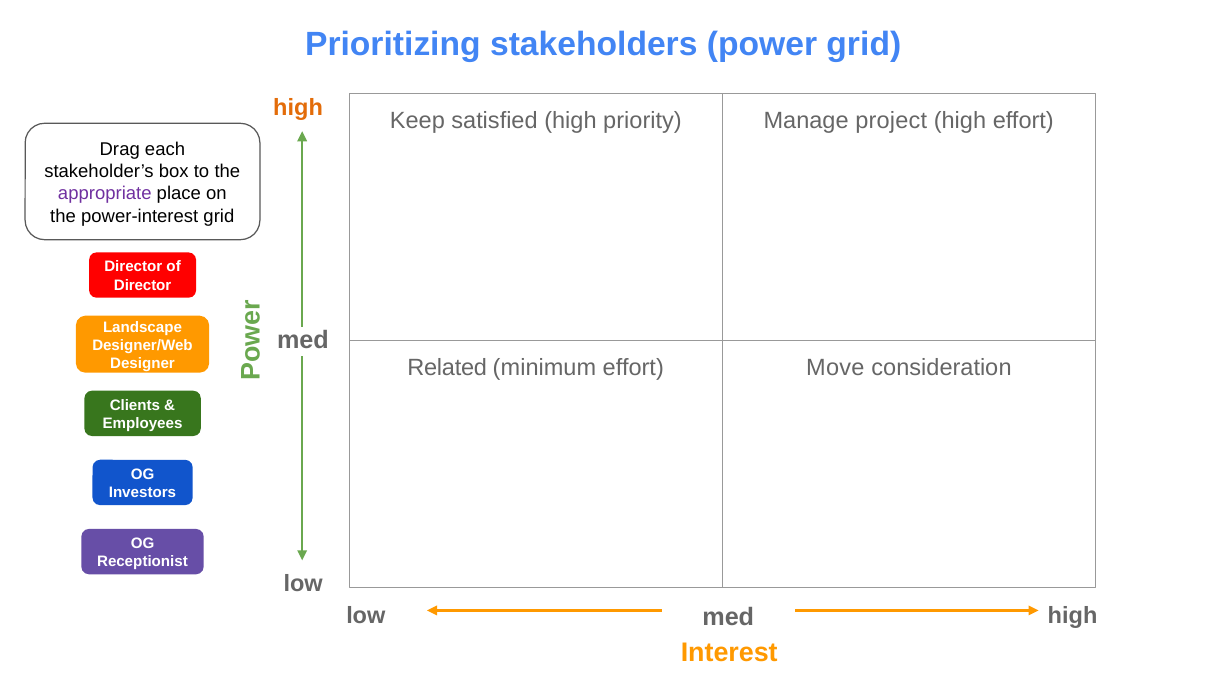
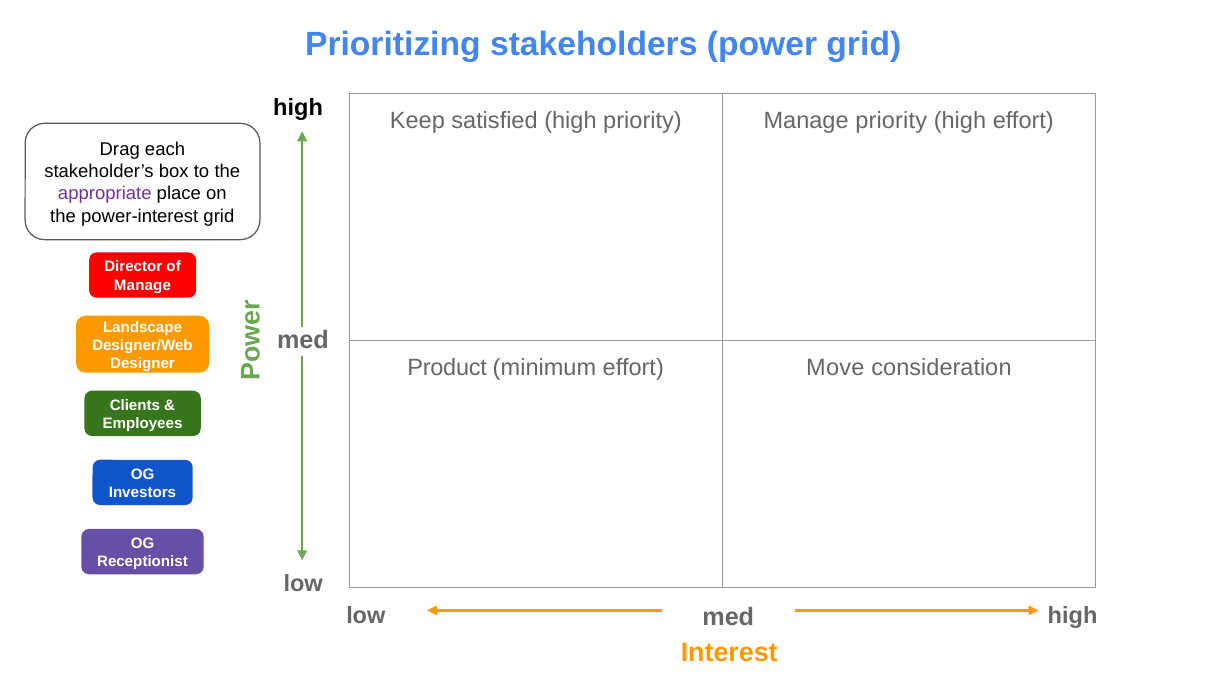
high at (298, 108) colour: orange -> black
Manage project: project -> priority
Director at (143, 285): Director -> Manage
Related: Related -> Product
